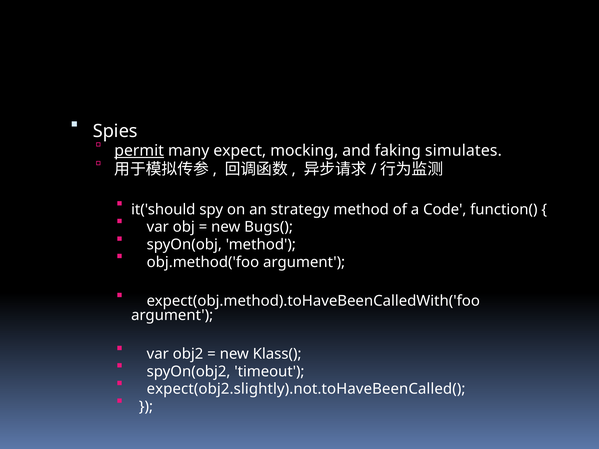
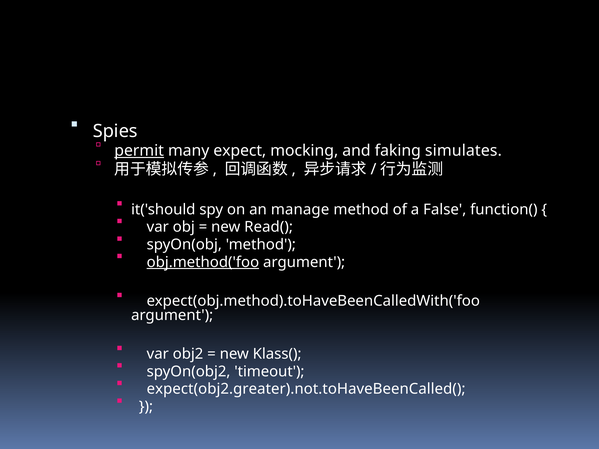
strategy: strategy -> manage
Code: Code -> False
Bugs(: Bugs( -> Read(
obj.method('foo underline: none -> present
expect(obj2.slightly).not.toHaveBeenCalled(: expect(obj2.slightly).not.toHaveBeenCalled( -> expect(obj2.greater).not.toHaveBeenCalled(
